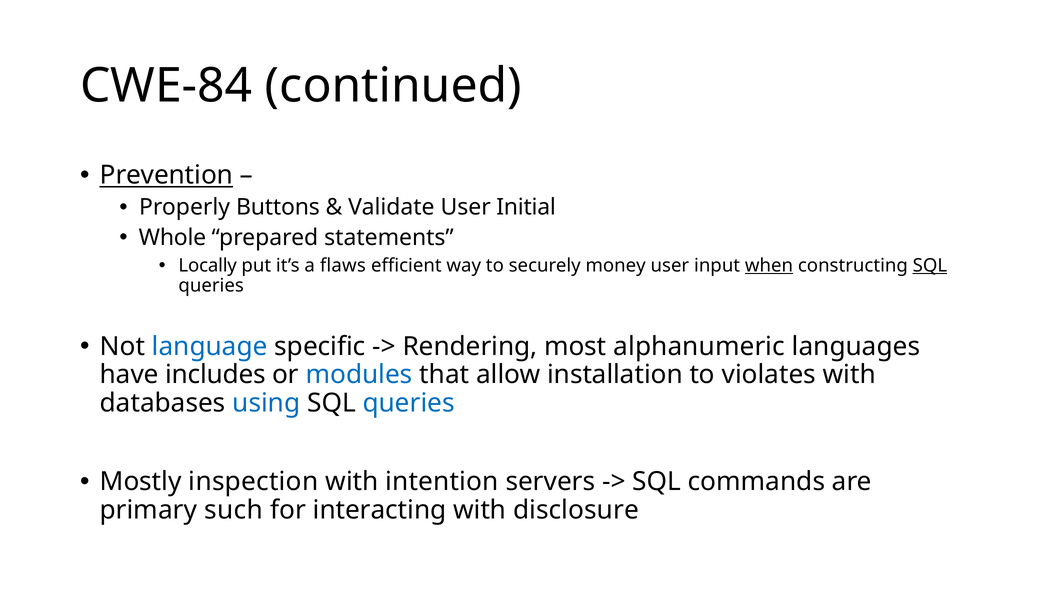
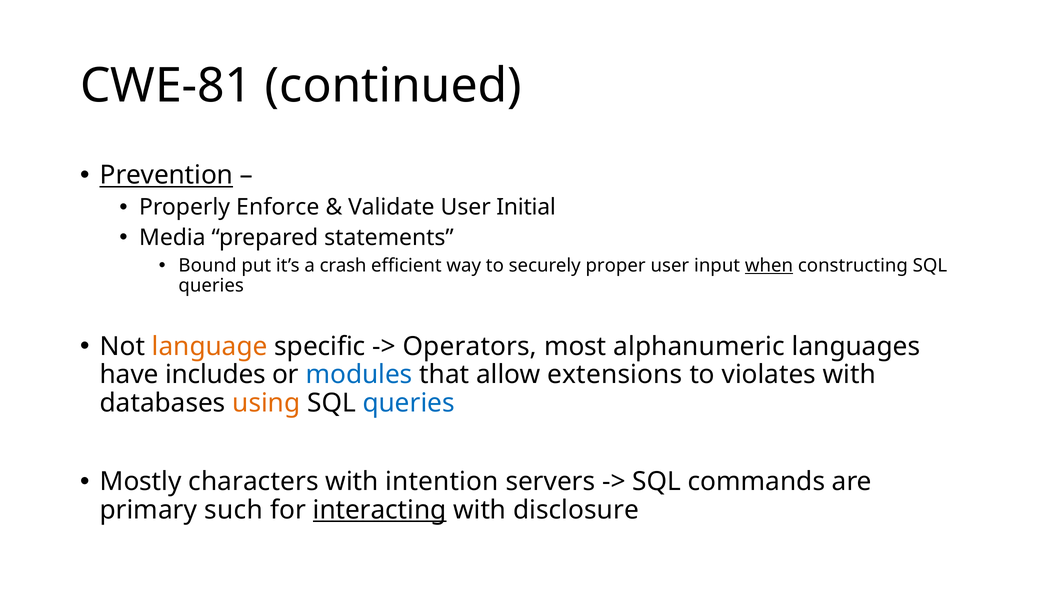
CWE-84: CWE-84 -> CWE-81
Buttons: Buttons -> Enforce
Whole: Whole -> Media
Locally: Locally -> Bound
flaws: flaws -> crash
money: money -> proper
SQL at (930, 265) underline: present -> none
language colour: blue -> orange
Rendering: Rendering -> Operators
installation: installation -> extensions
using colour: blue -> orange
inspection: inspection -> characters
interacting underline: none -> present
